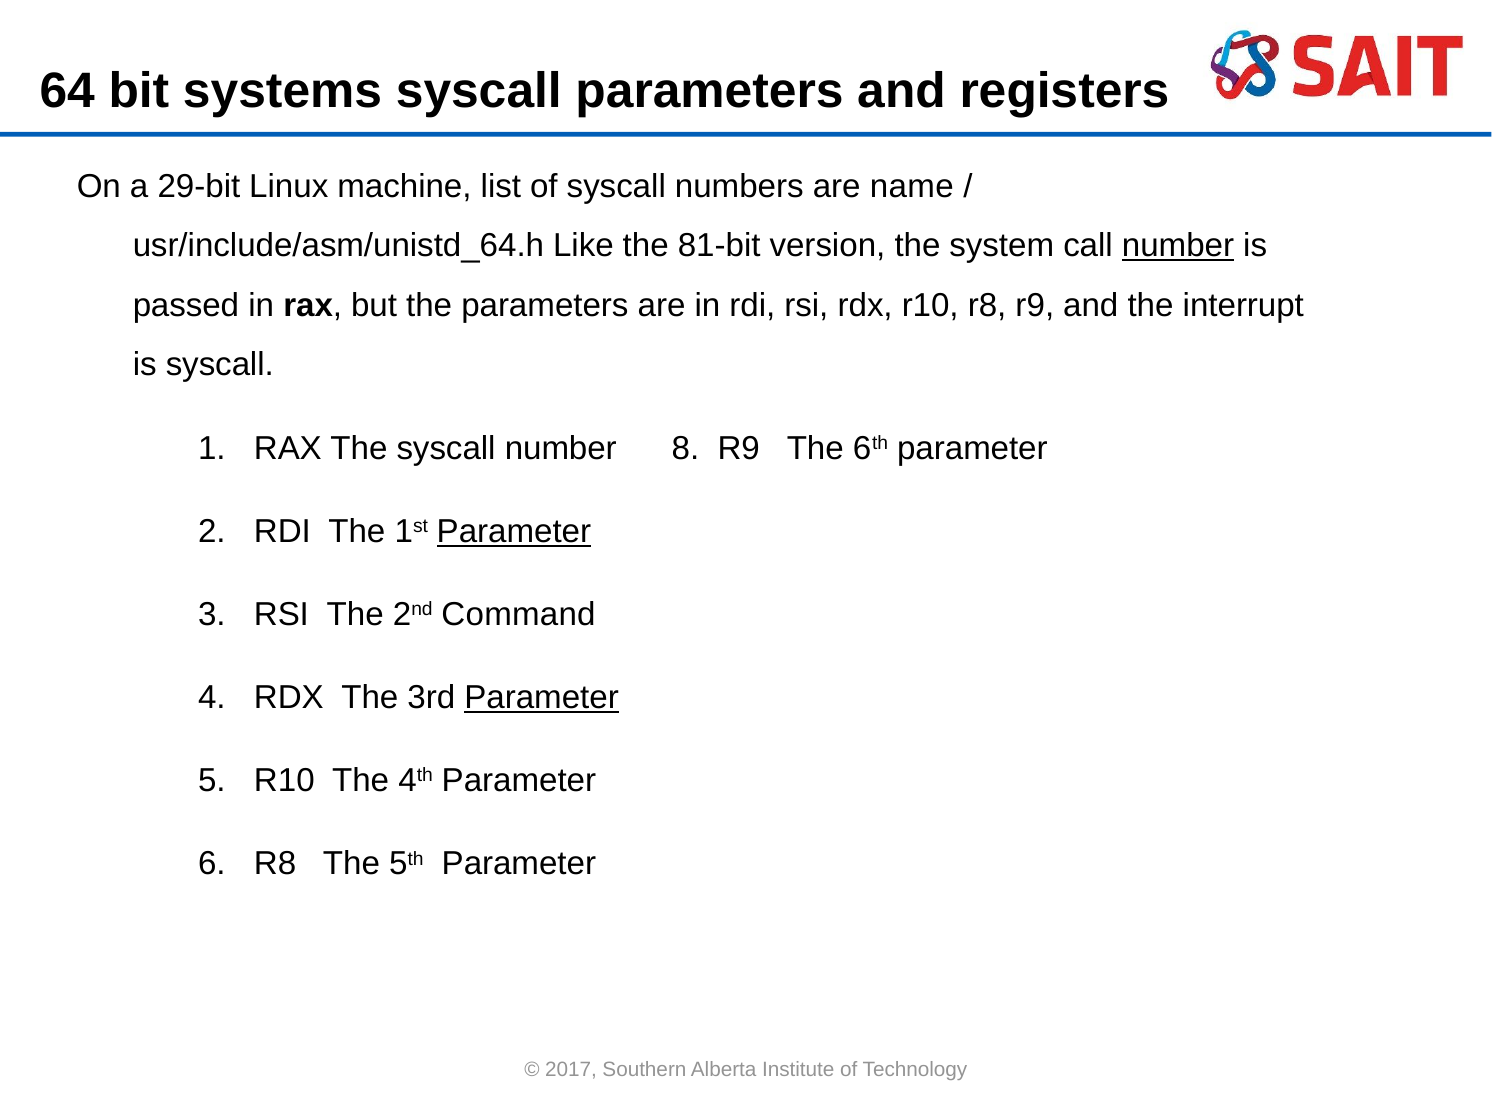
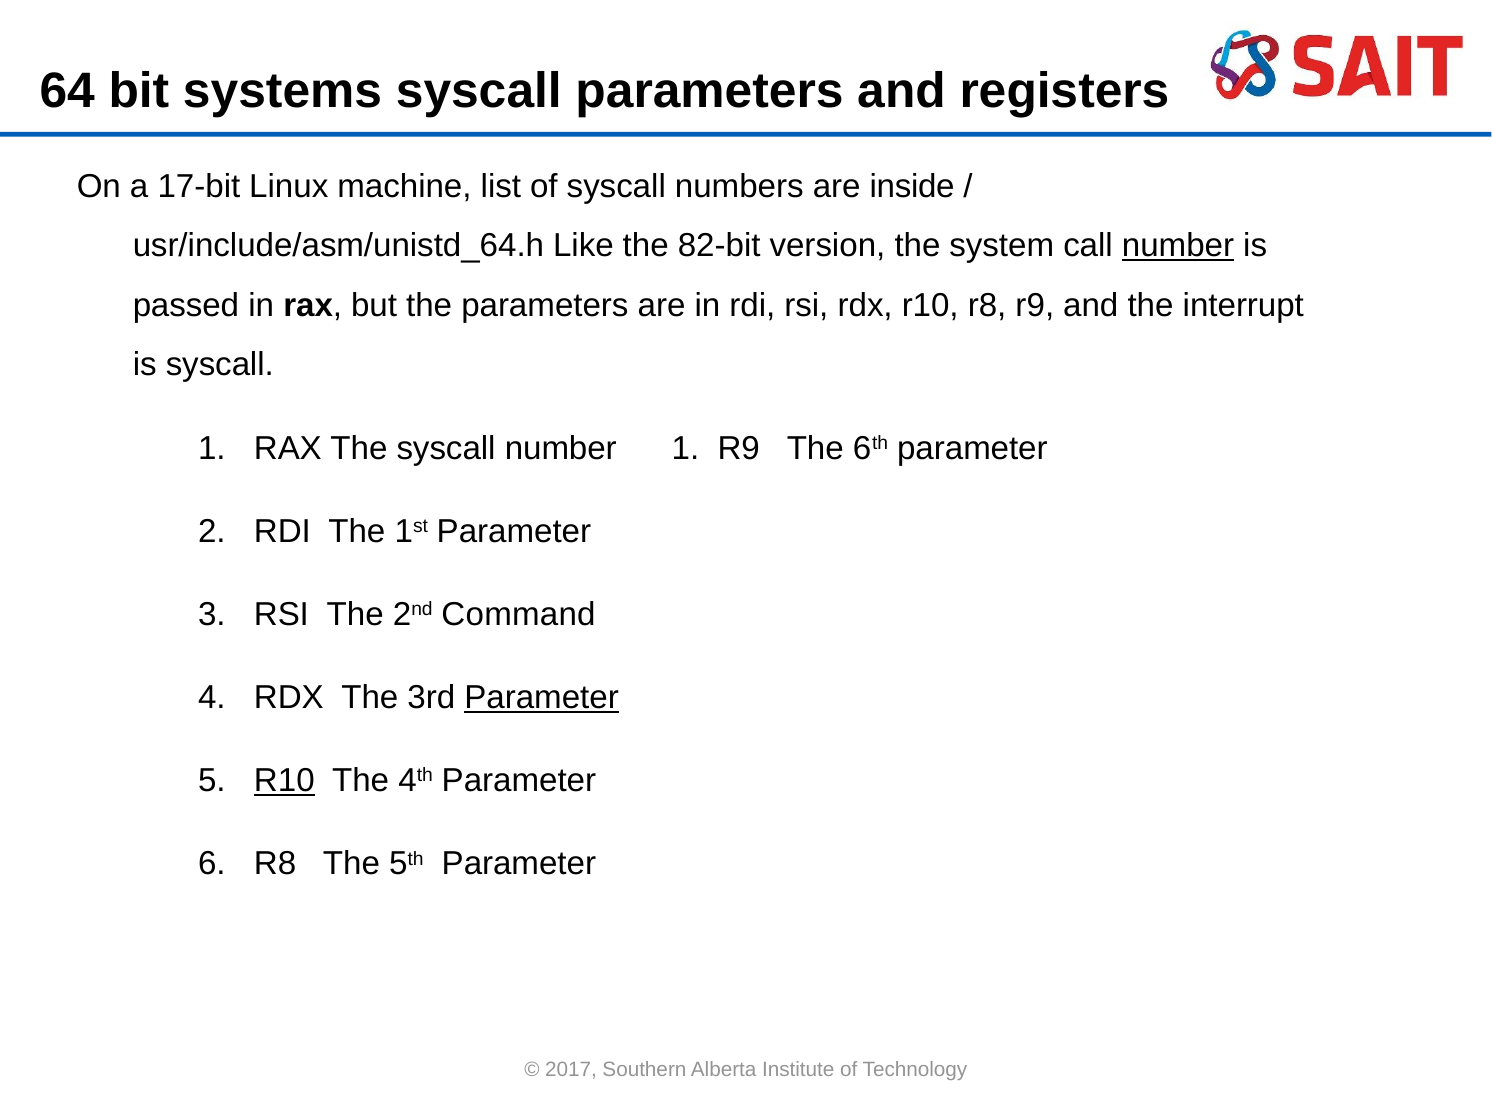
29-bit: 29-bit -> 17-bit
name: name -> inside
81-bit: 81-bit -> 82-bit
number 8: 8 -> 1
Parameter at (514, 531) underline: present -> none
R10 at (284, 781) underline: none -> present
